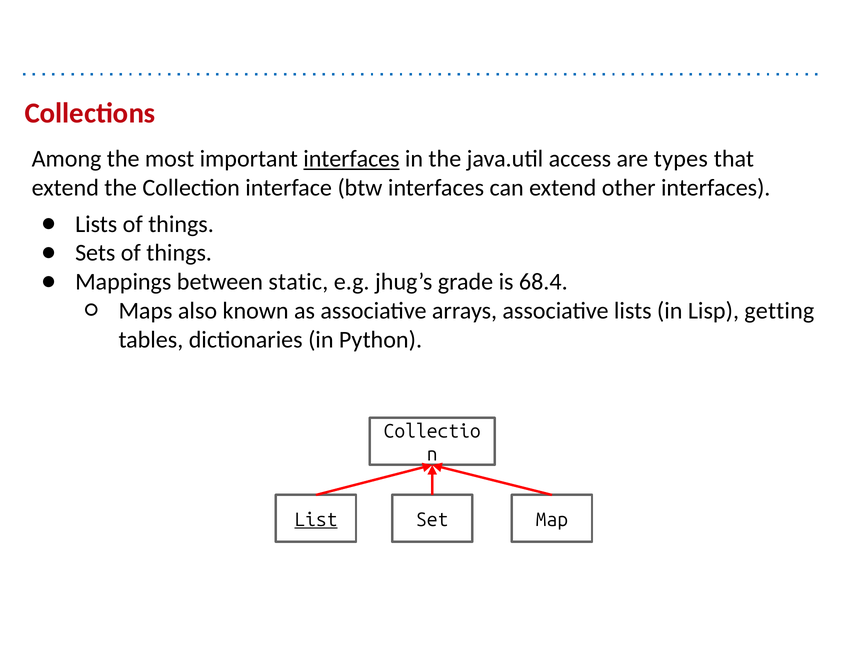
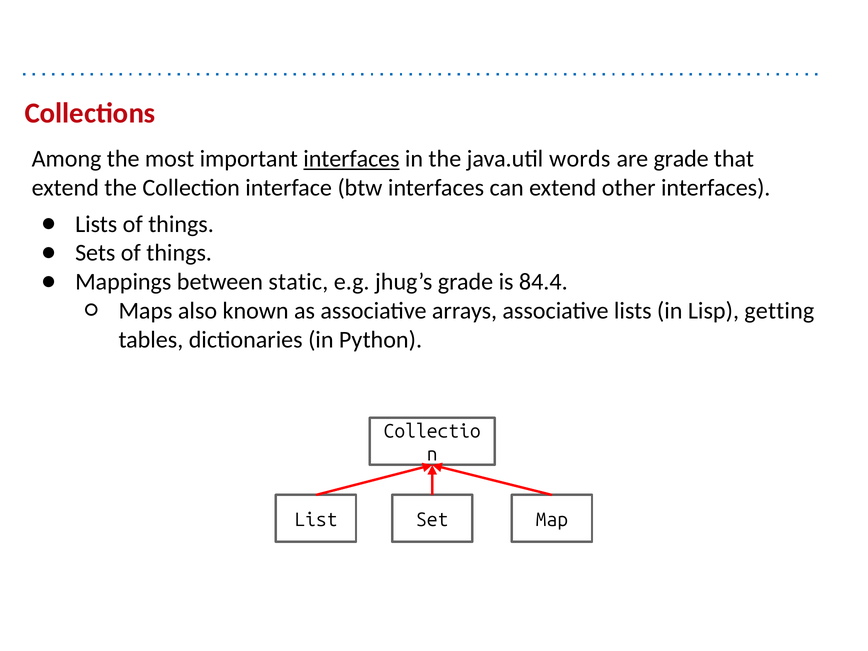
access: access -> words
are types: types -> grade
68.4: 68.4 -> 84.4
List underline: present -> none
